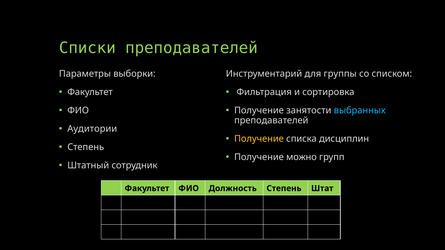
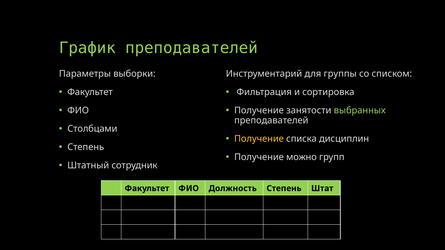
Списки: Списки -> График
выбранных colour: light blue -> light green
Аудитории: Аудитории -> Столбцами
